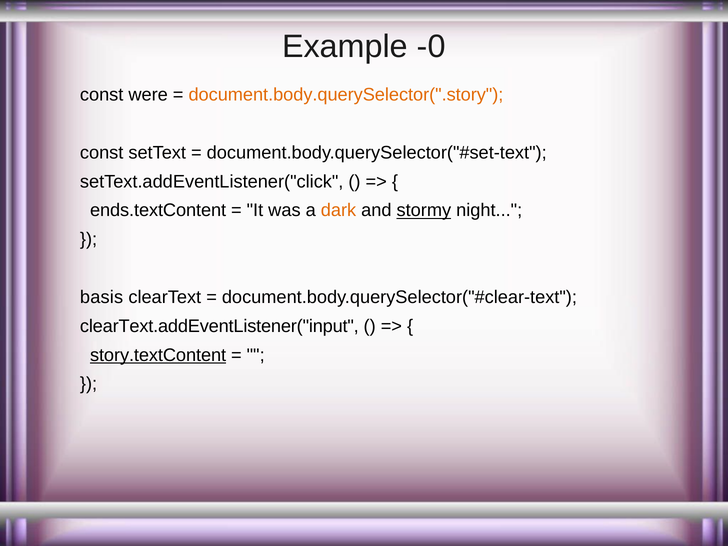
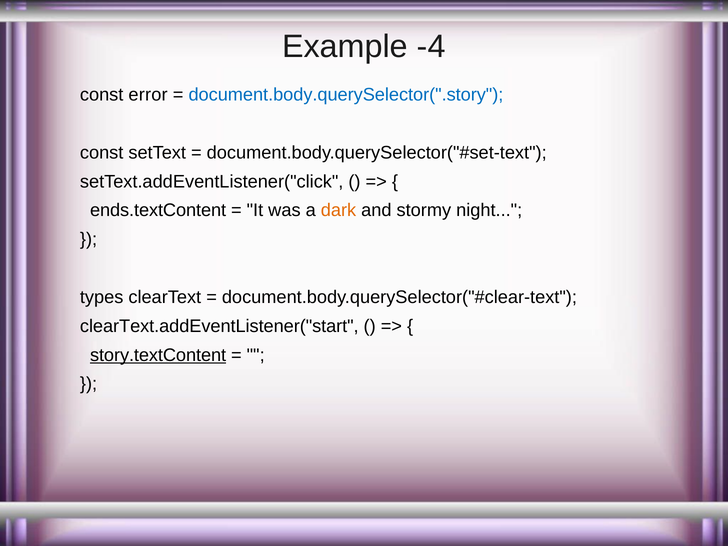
-0: -0 -> -4
were: were -> error
document.body.querySelector(".story colour: orange -> blue
stormy underline: present -> none
basis: basis -> types
clearText.addEventListener("input: clearText.addEventListener("input -> clearText.addEventListener("start
